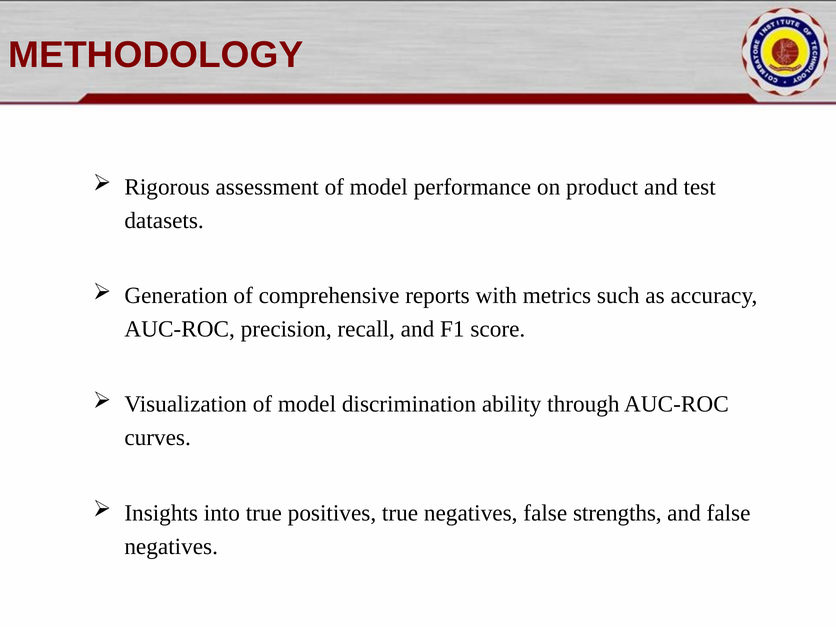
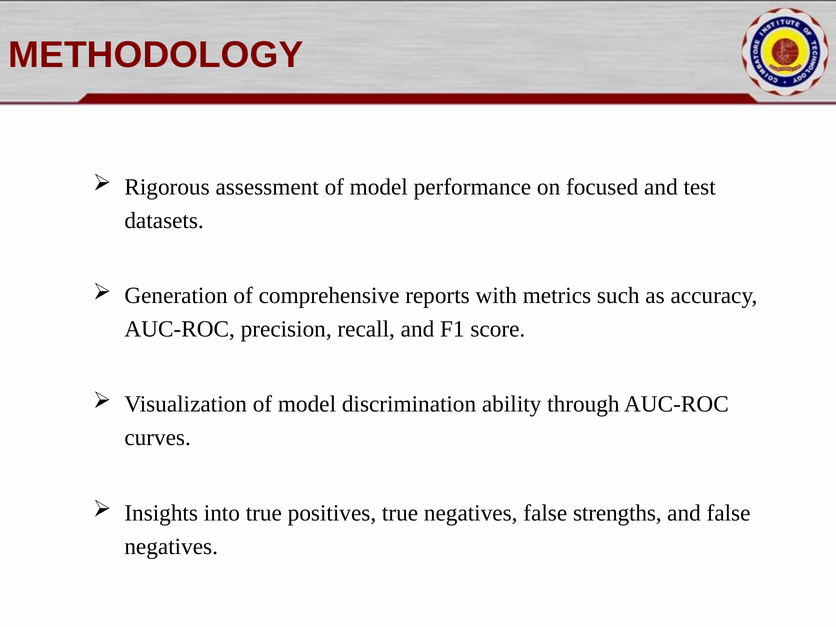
product: product -> focused
